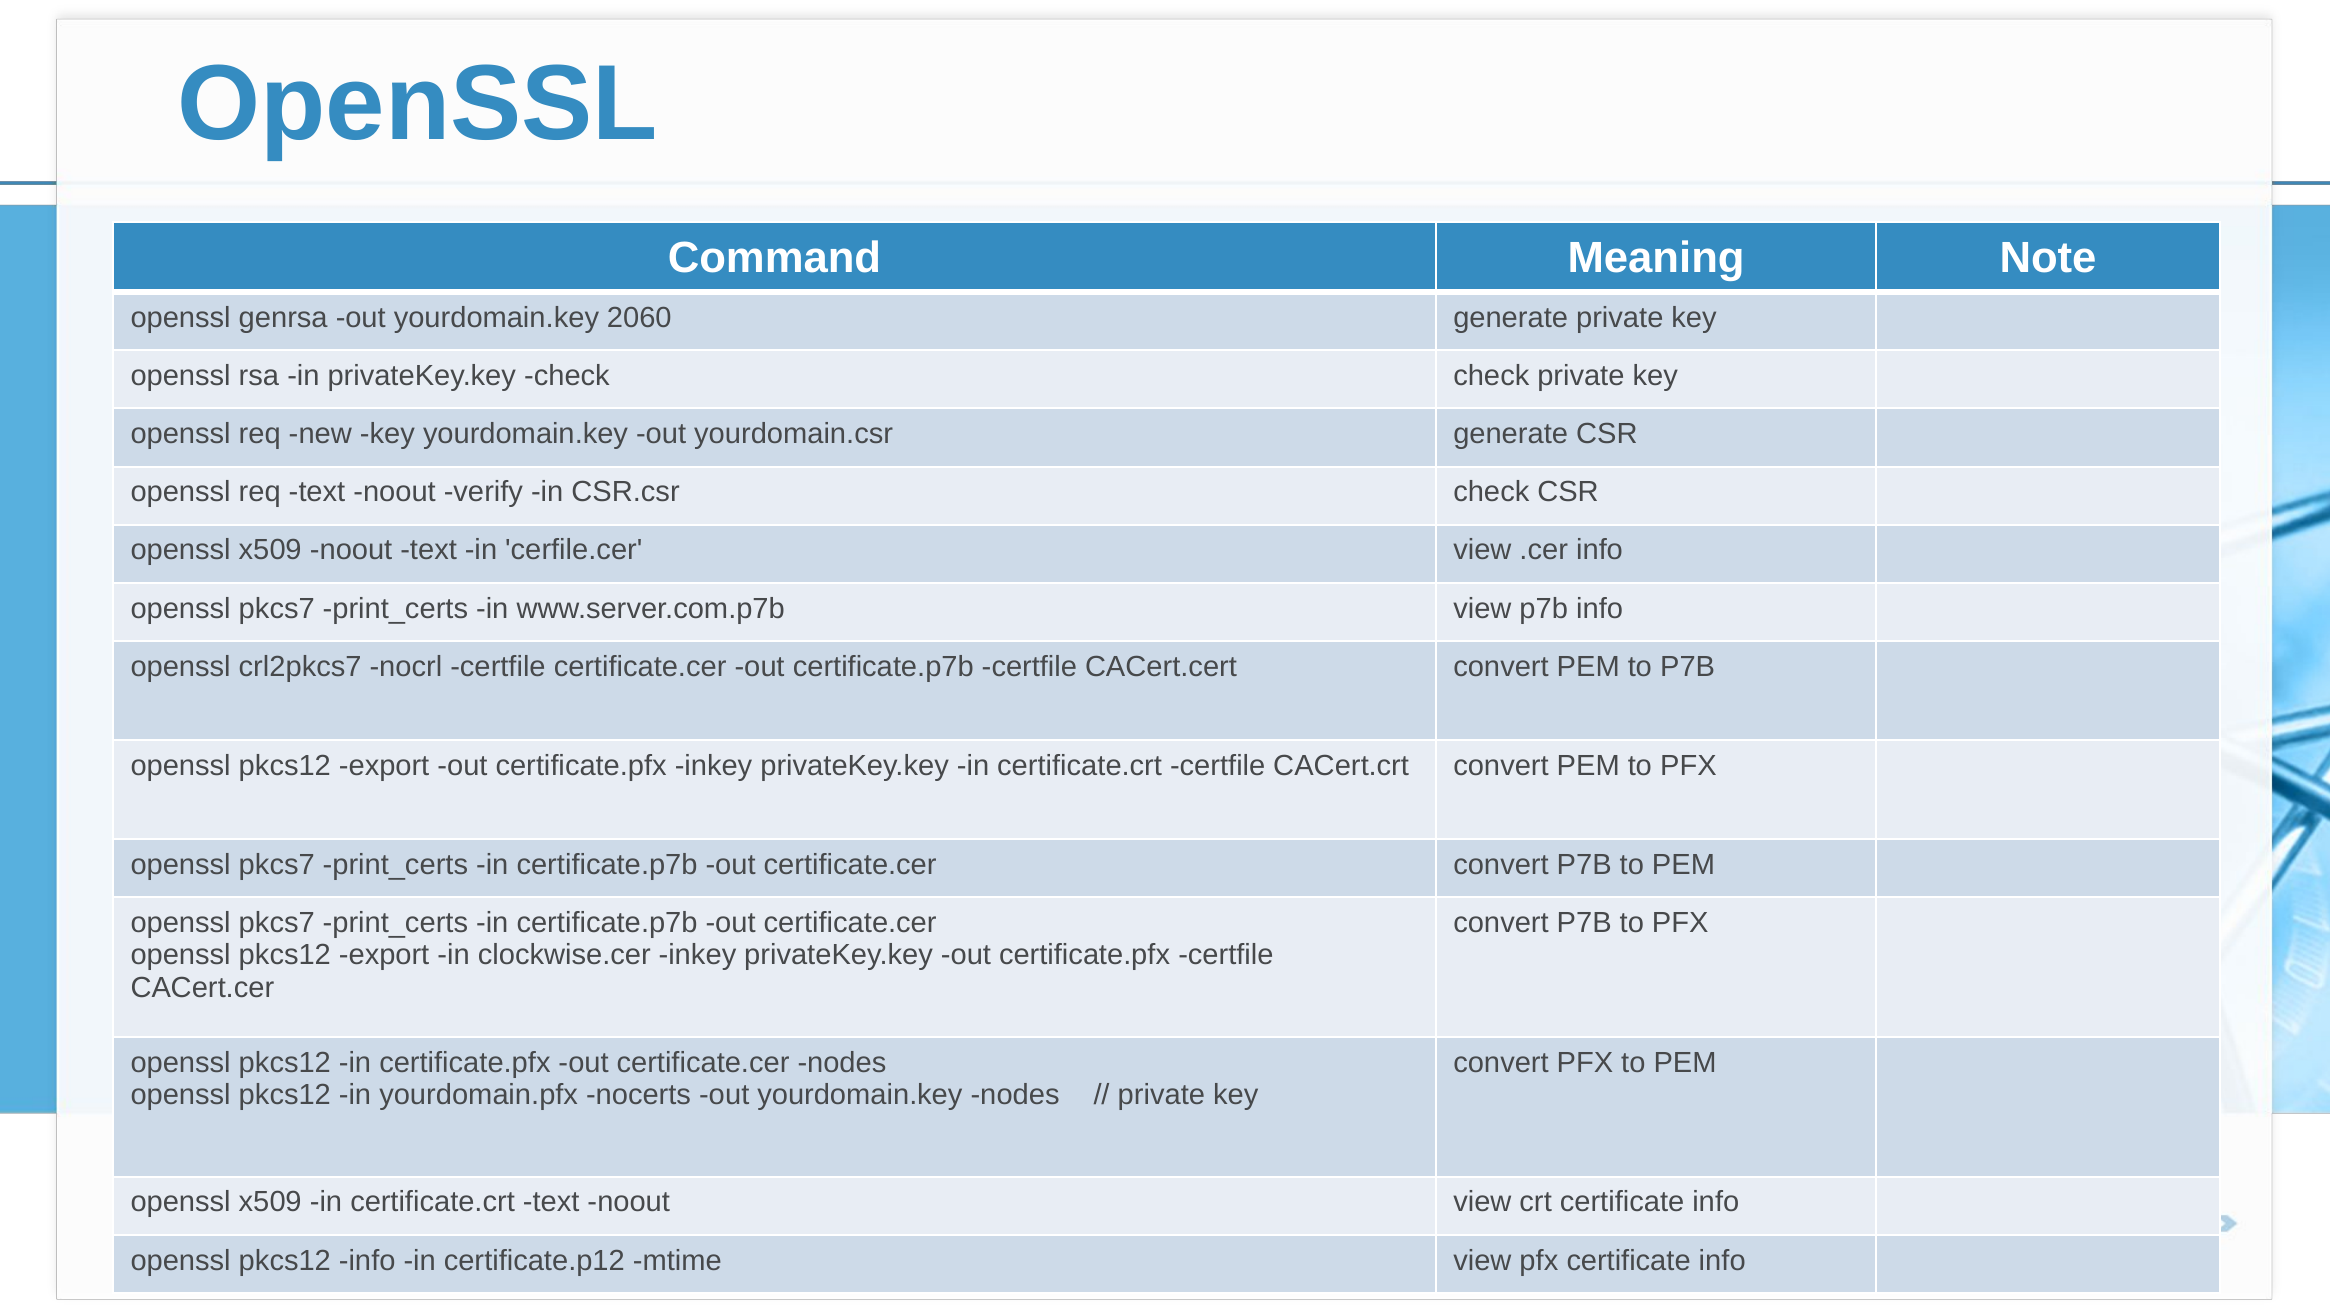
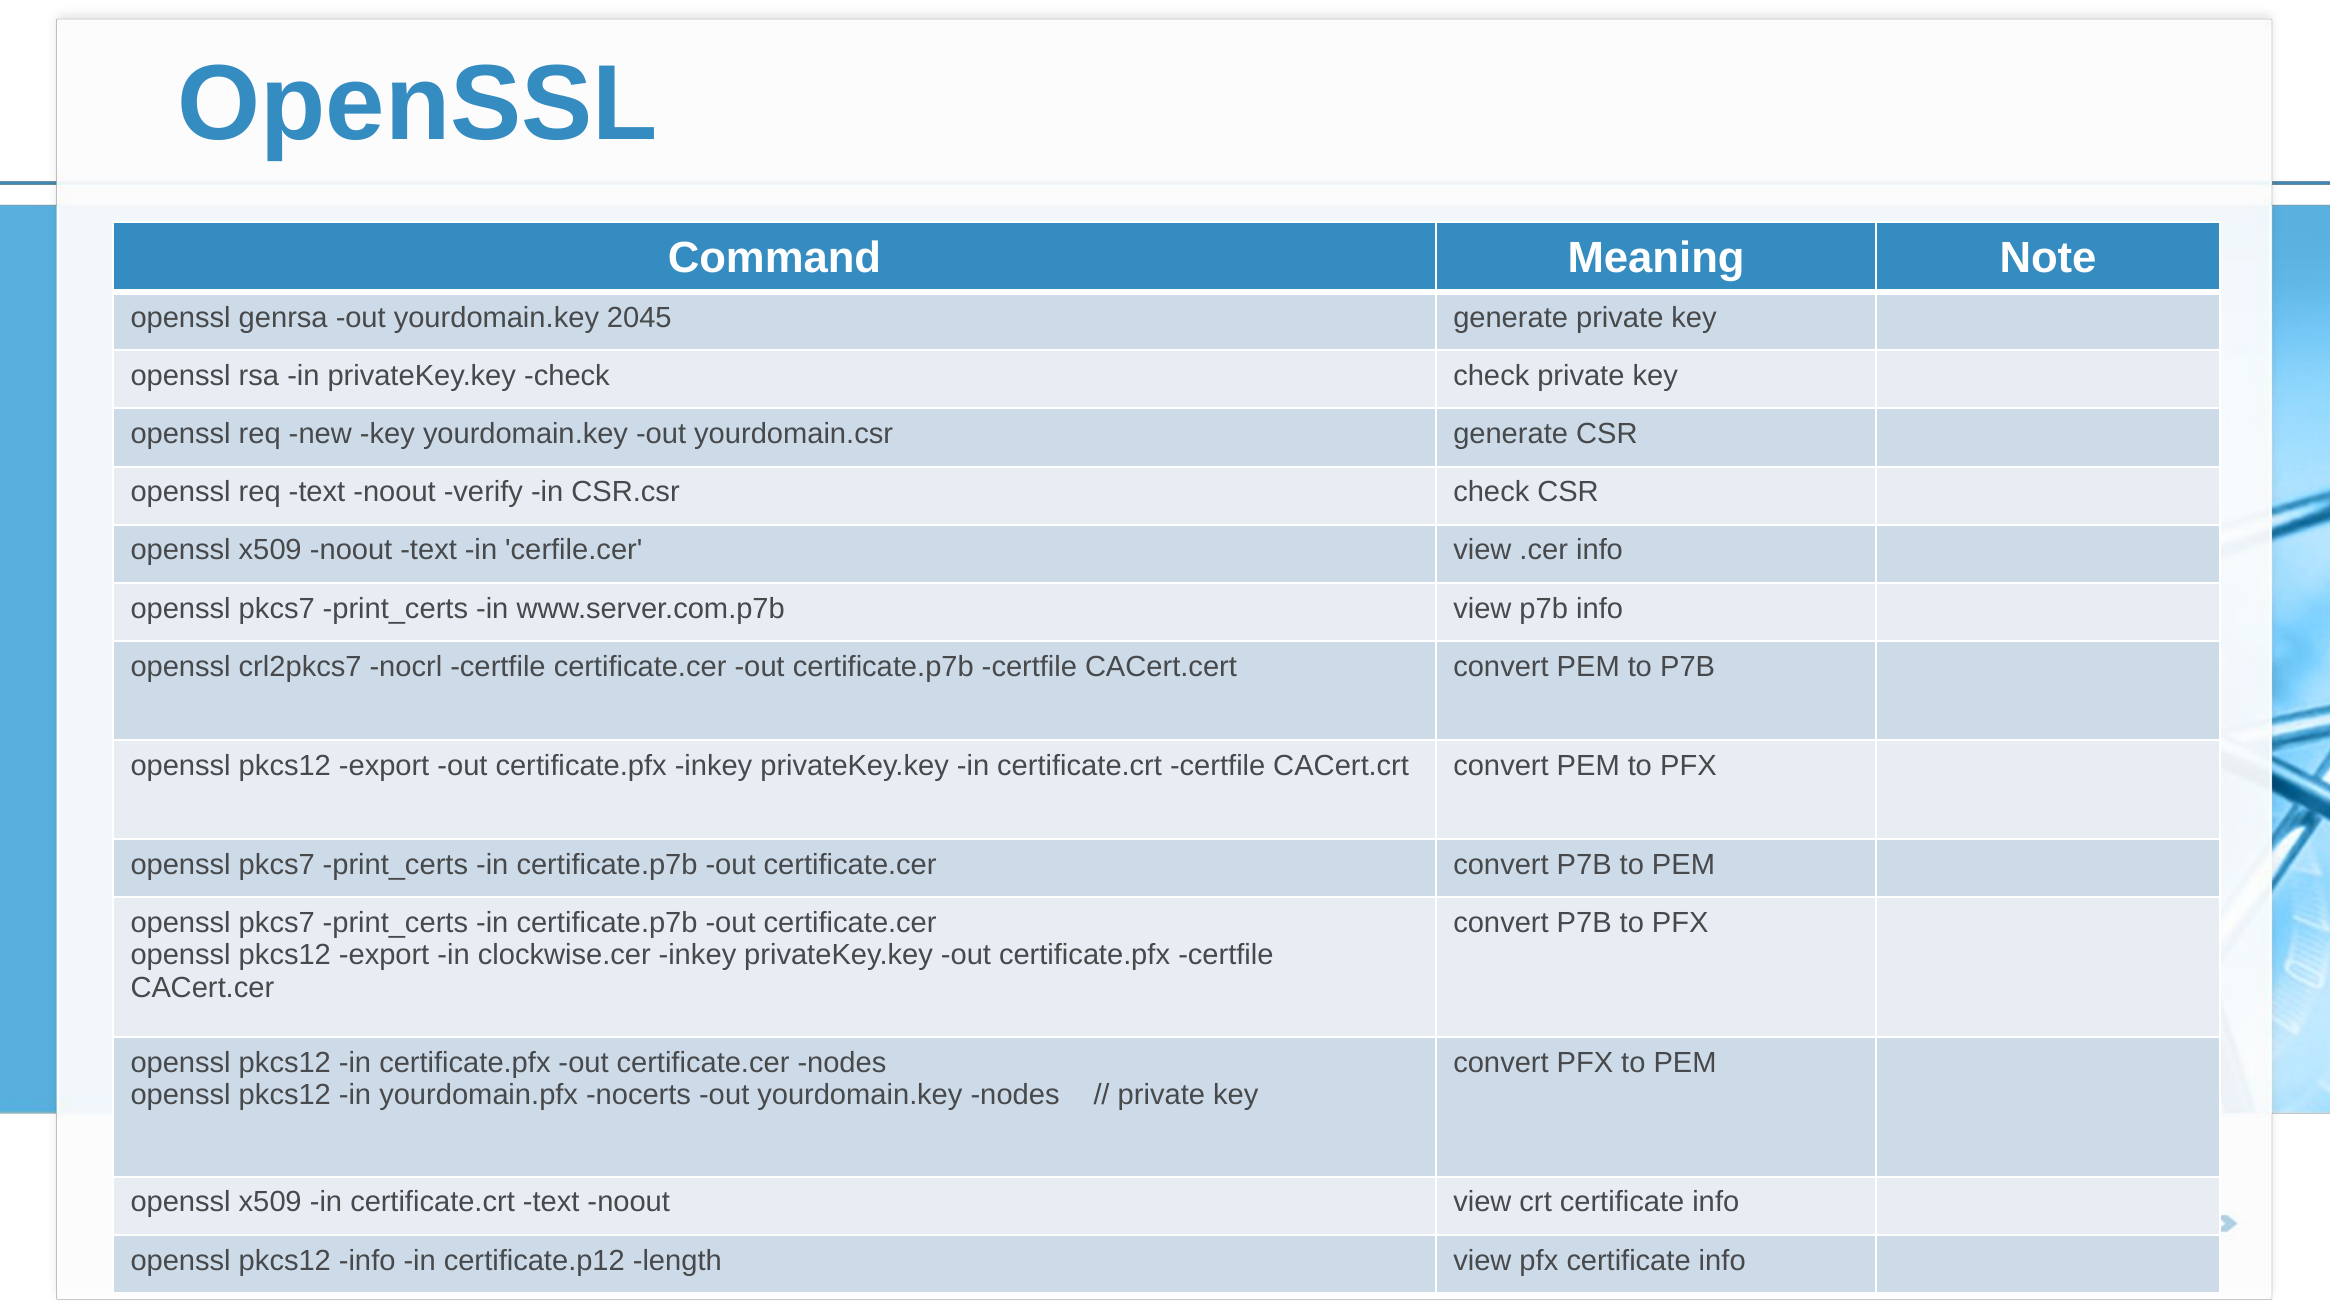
2060: 2060 -> 2045
mtime: mtime -> length
